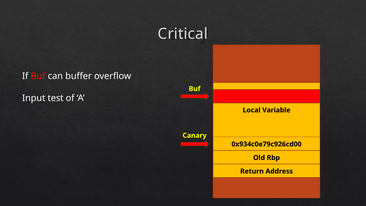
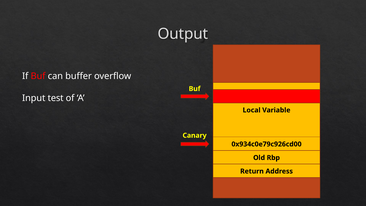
Critical: Critical -> Output
